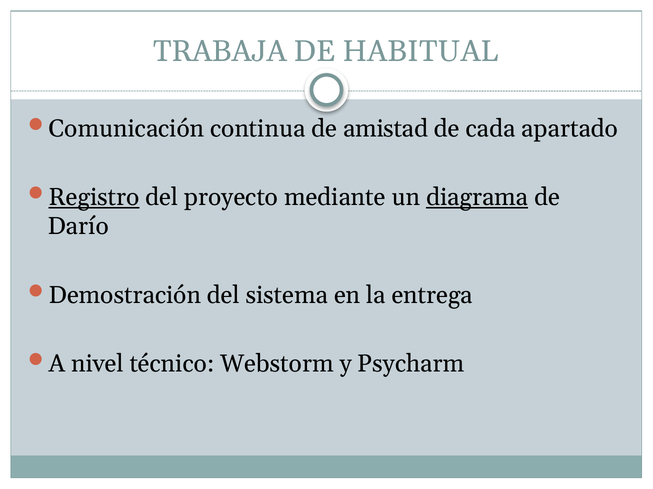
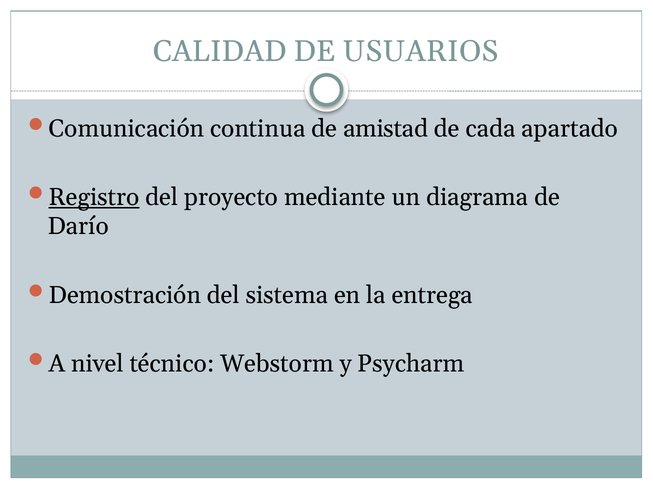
TRABAJA: TRABAJA -> CALIDAD
HABITUAL: HABITUAL -> USUARIOS
diagrama underline: present -> none
